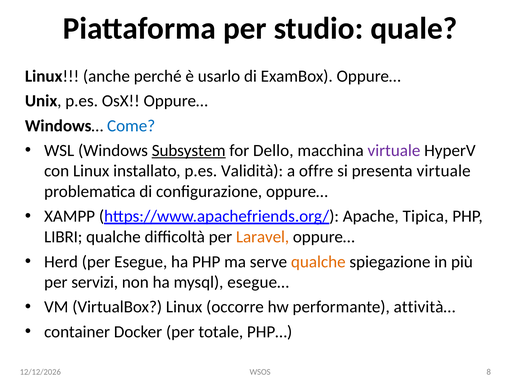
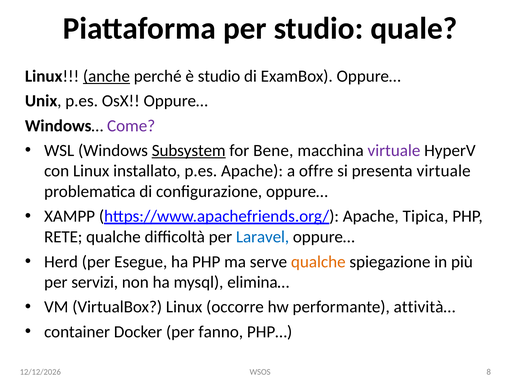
anche underline: none -> present
è usarlo: usarlo -> studio
Come colour: blue -> purple
Dello: Dello -> Bene
p.es Validità: Validità -> Apache
LIBRI: LIBRI -> RETE
Laravel colour: orange -> blue
esegue…: esegue… -> elimina…
totale: totale -> fanno
